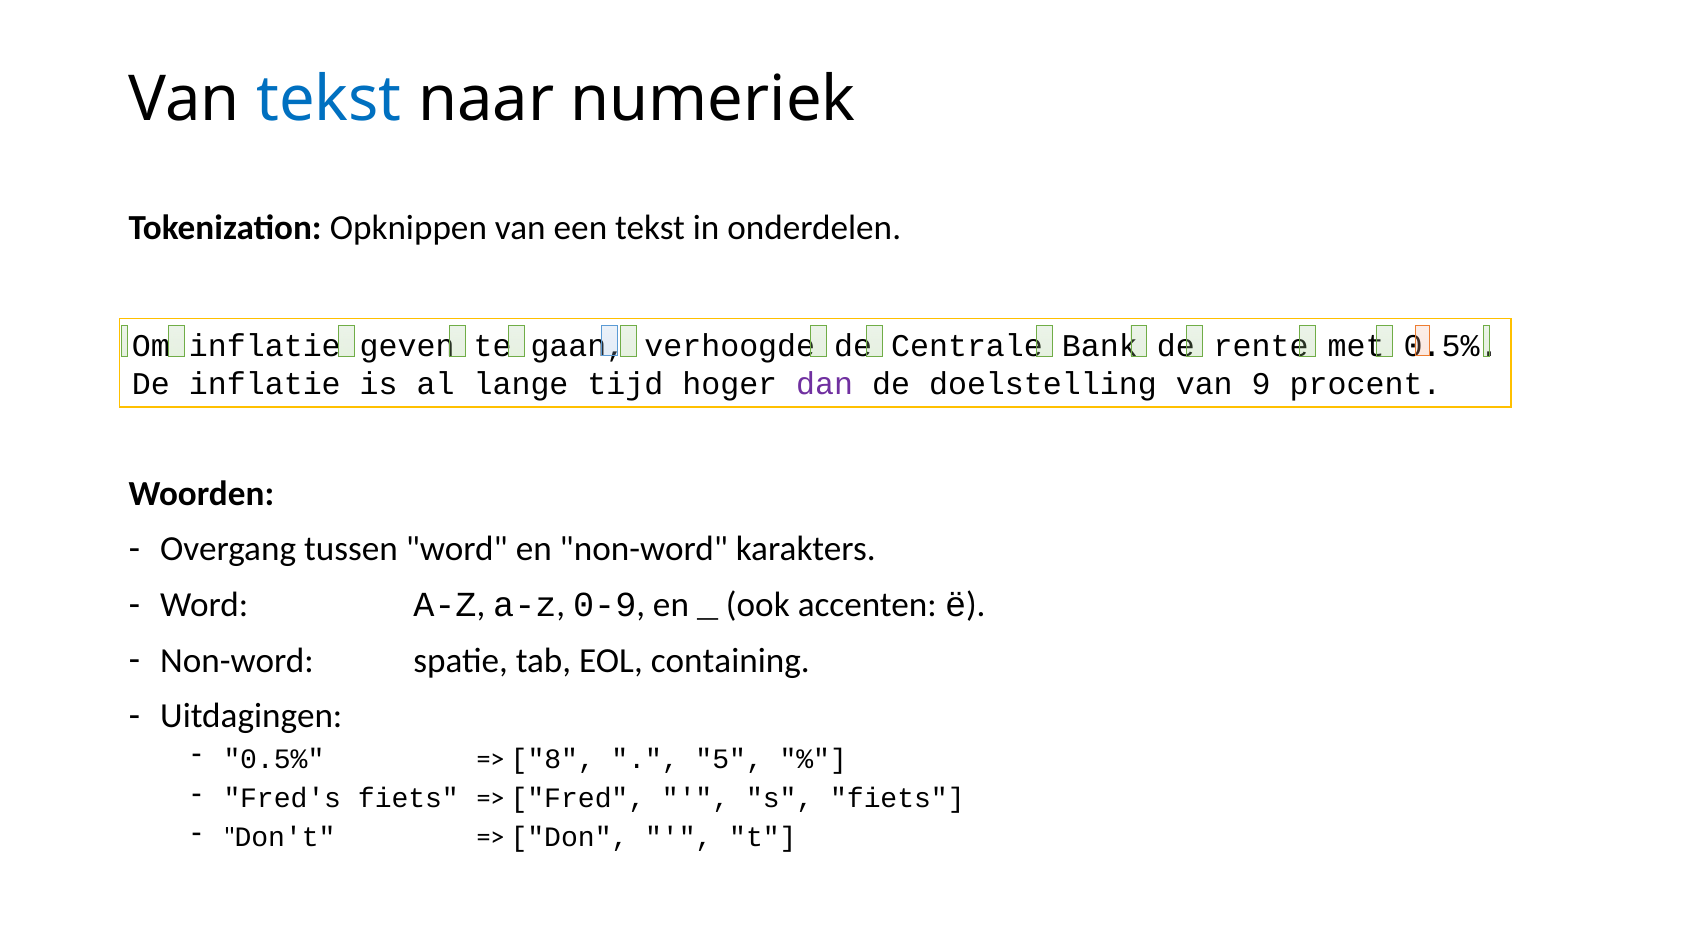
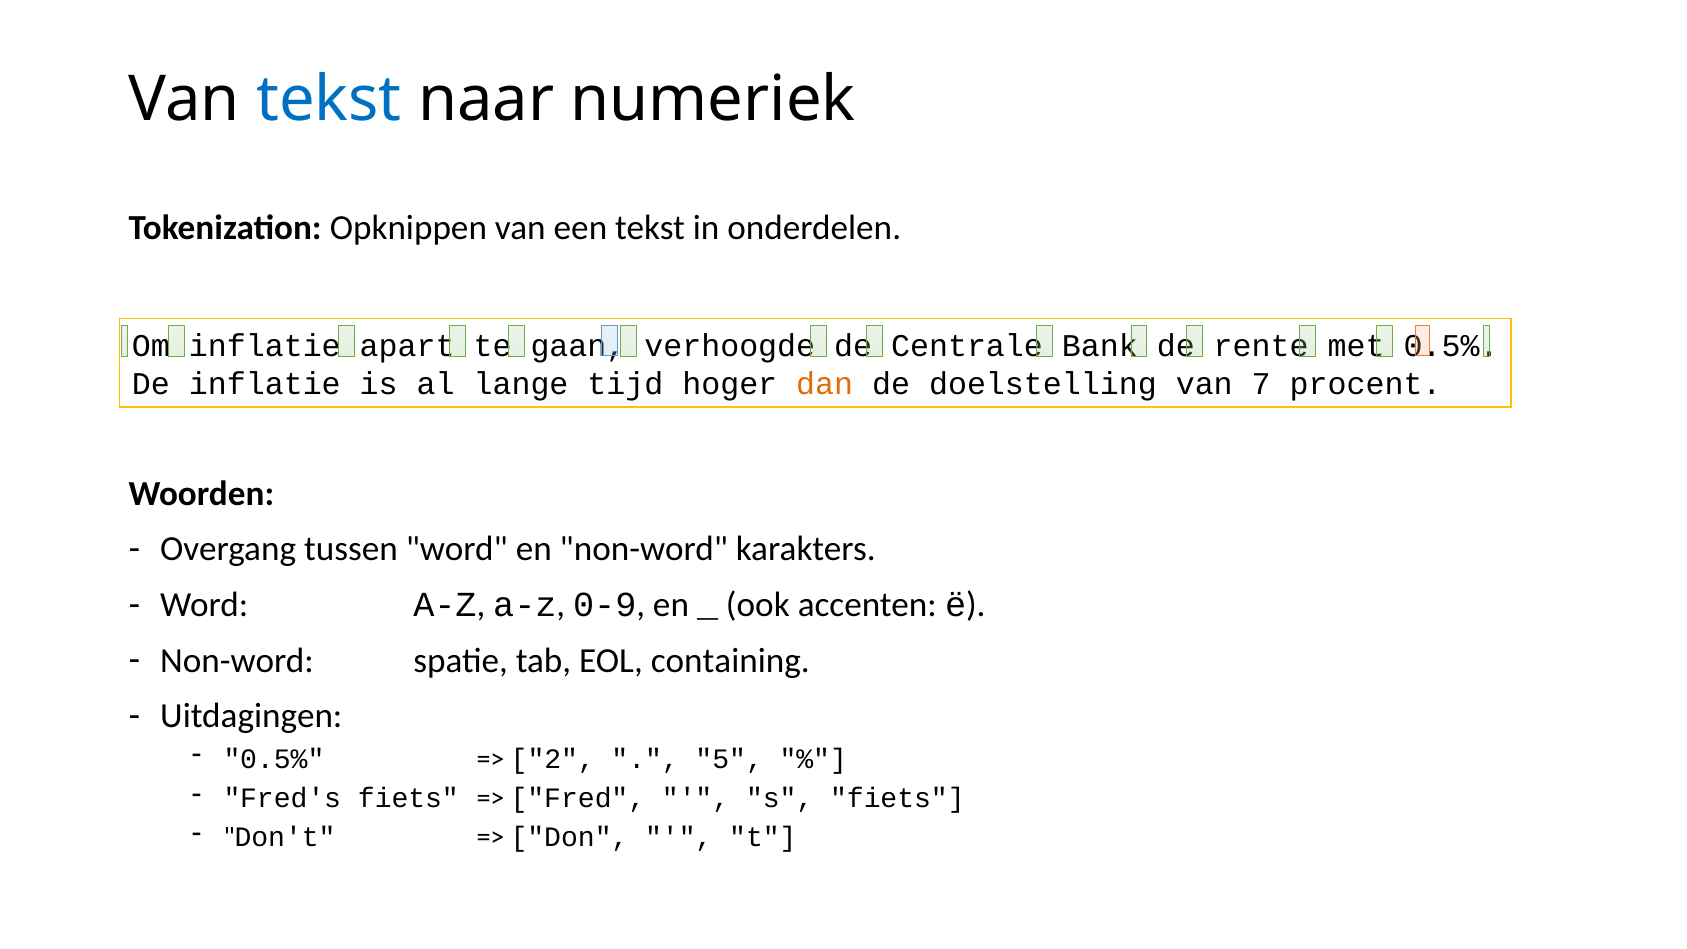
geven: geven -> apart
dan colour: purple -> orange
9: 9 -> 7
8: 8 -> 2
